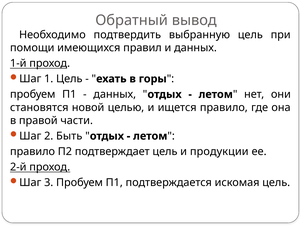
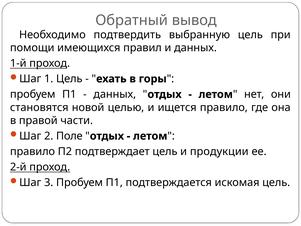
Быть: Быть -> Поле
